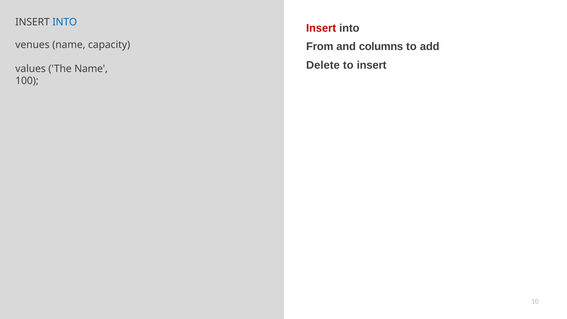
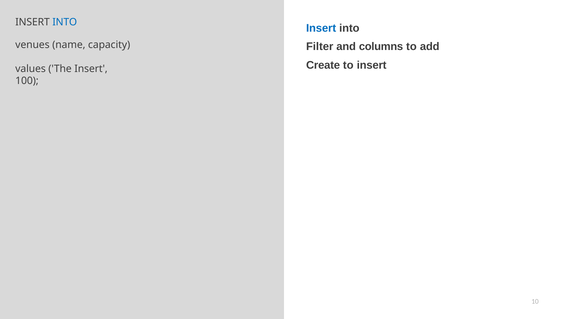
Insert at (321, 28) colour: red -> blue
From: From -> Filter
Delete: Delete -> Create
The Name: Name -> Insert
